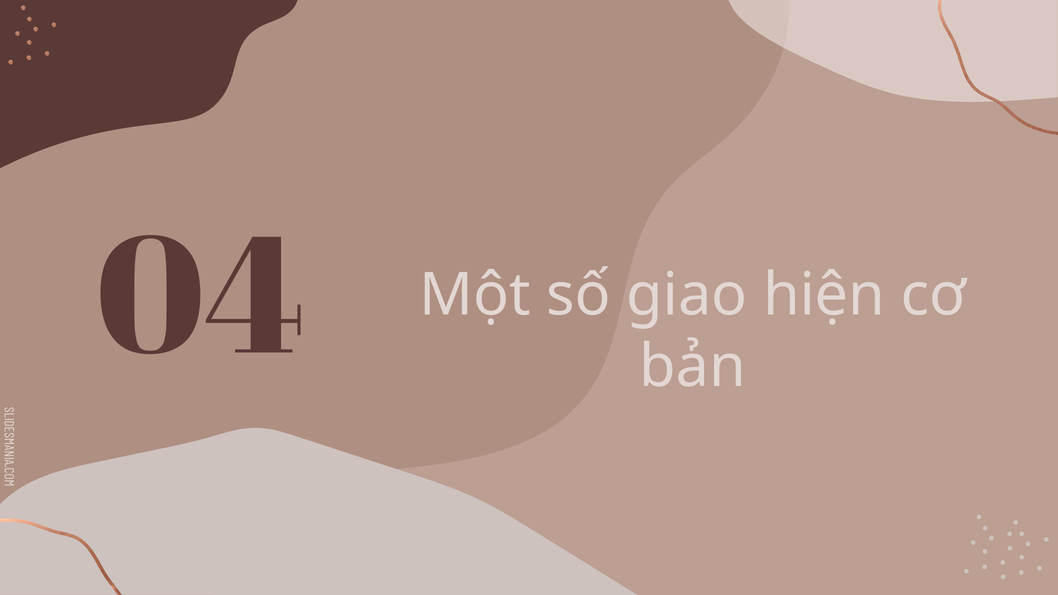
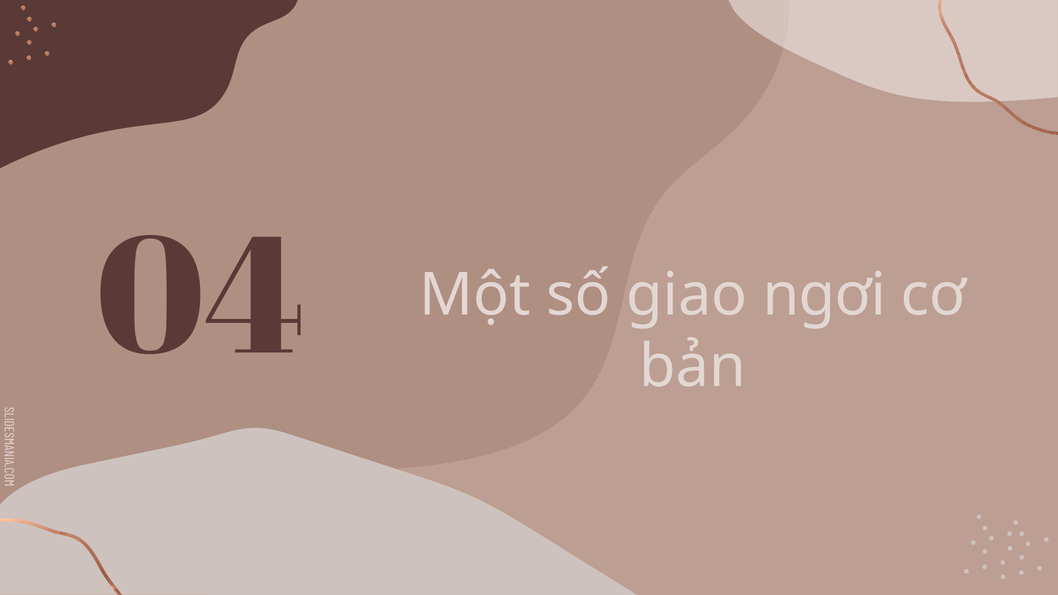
hiện: hiện -> ngơi
